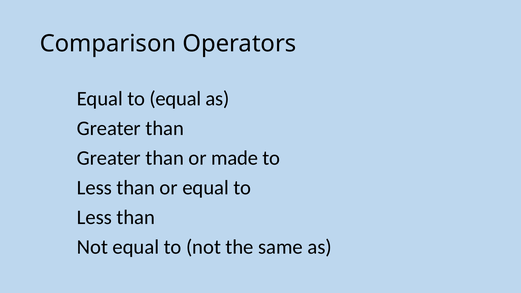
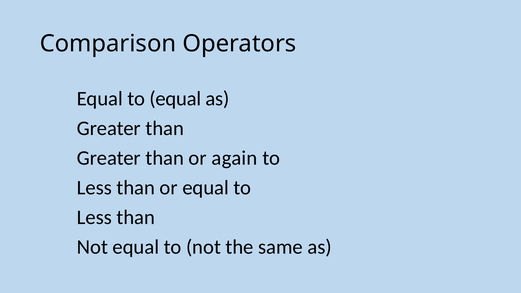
made: made -> again
